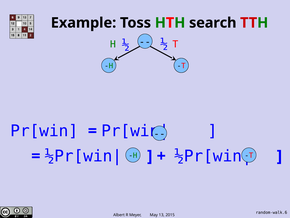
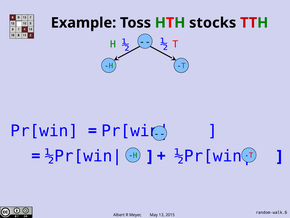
search: search -> stocks
